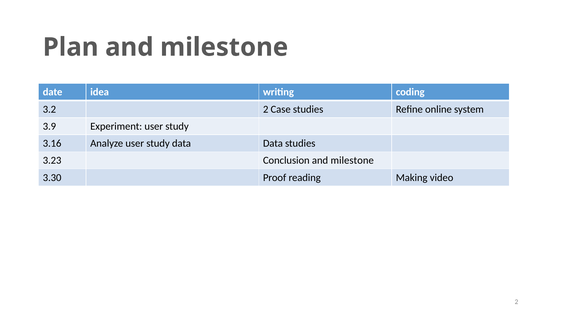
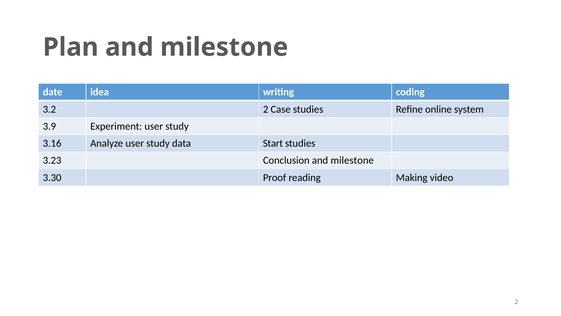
data Data: Data -> Start
